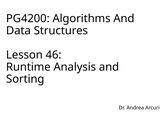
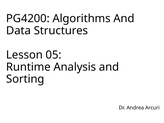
46: 46 -> 05
